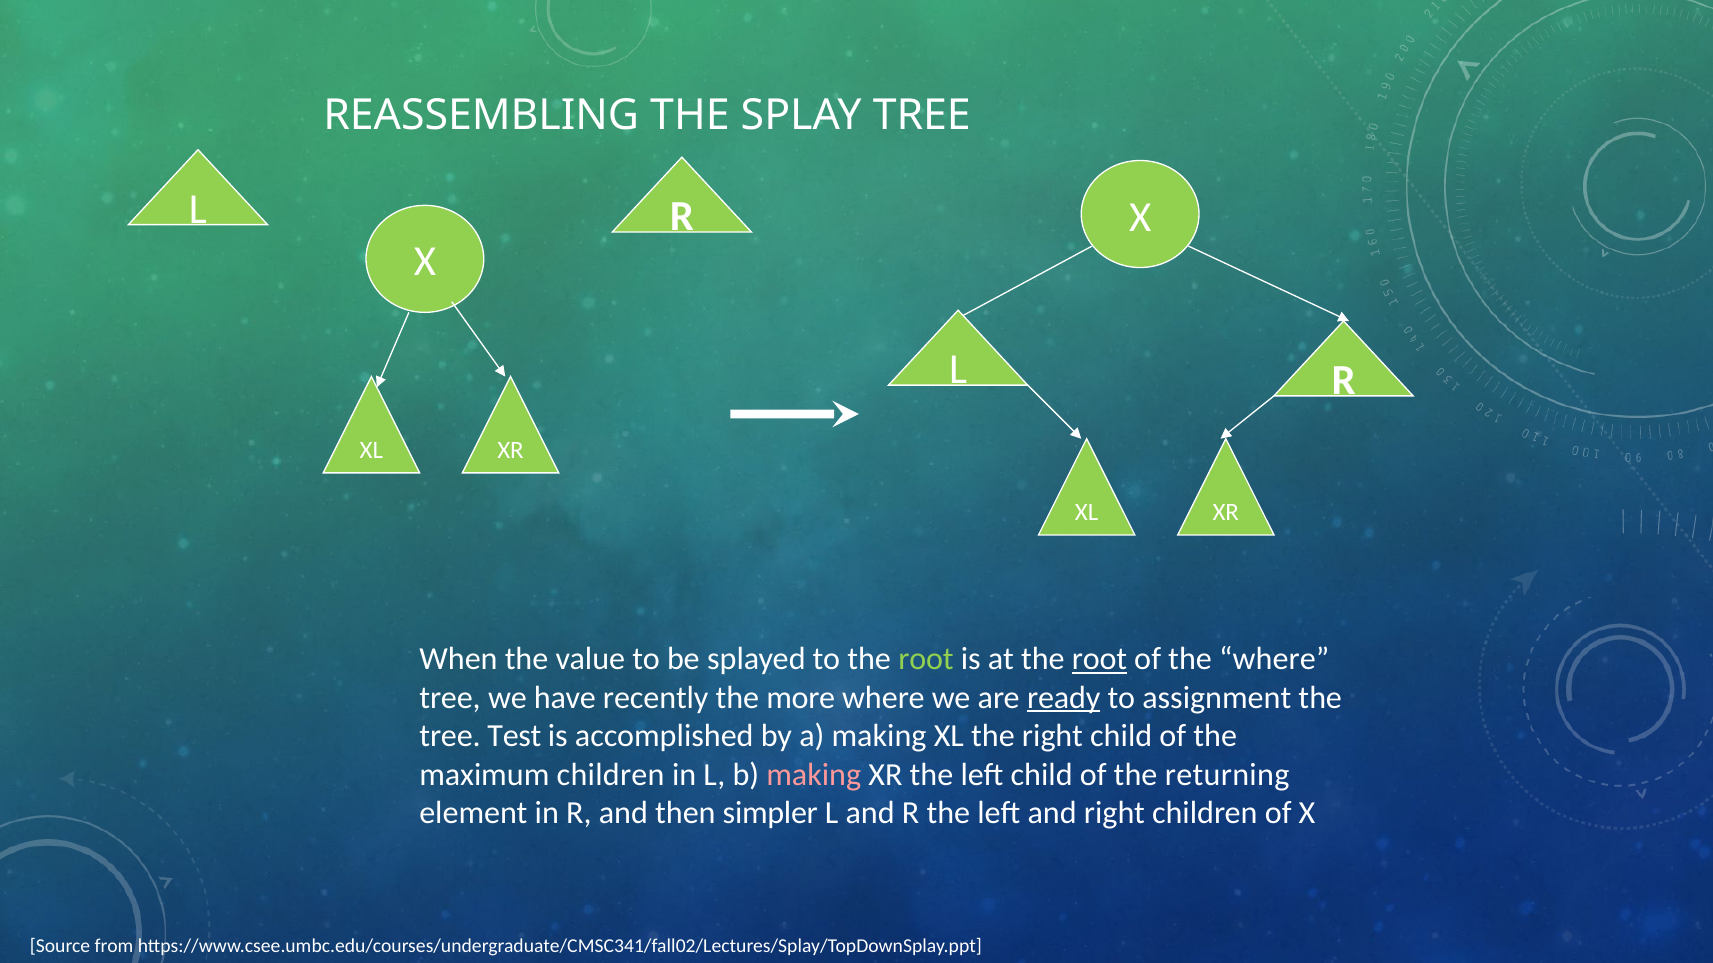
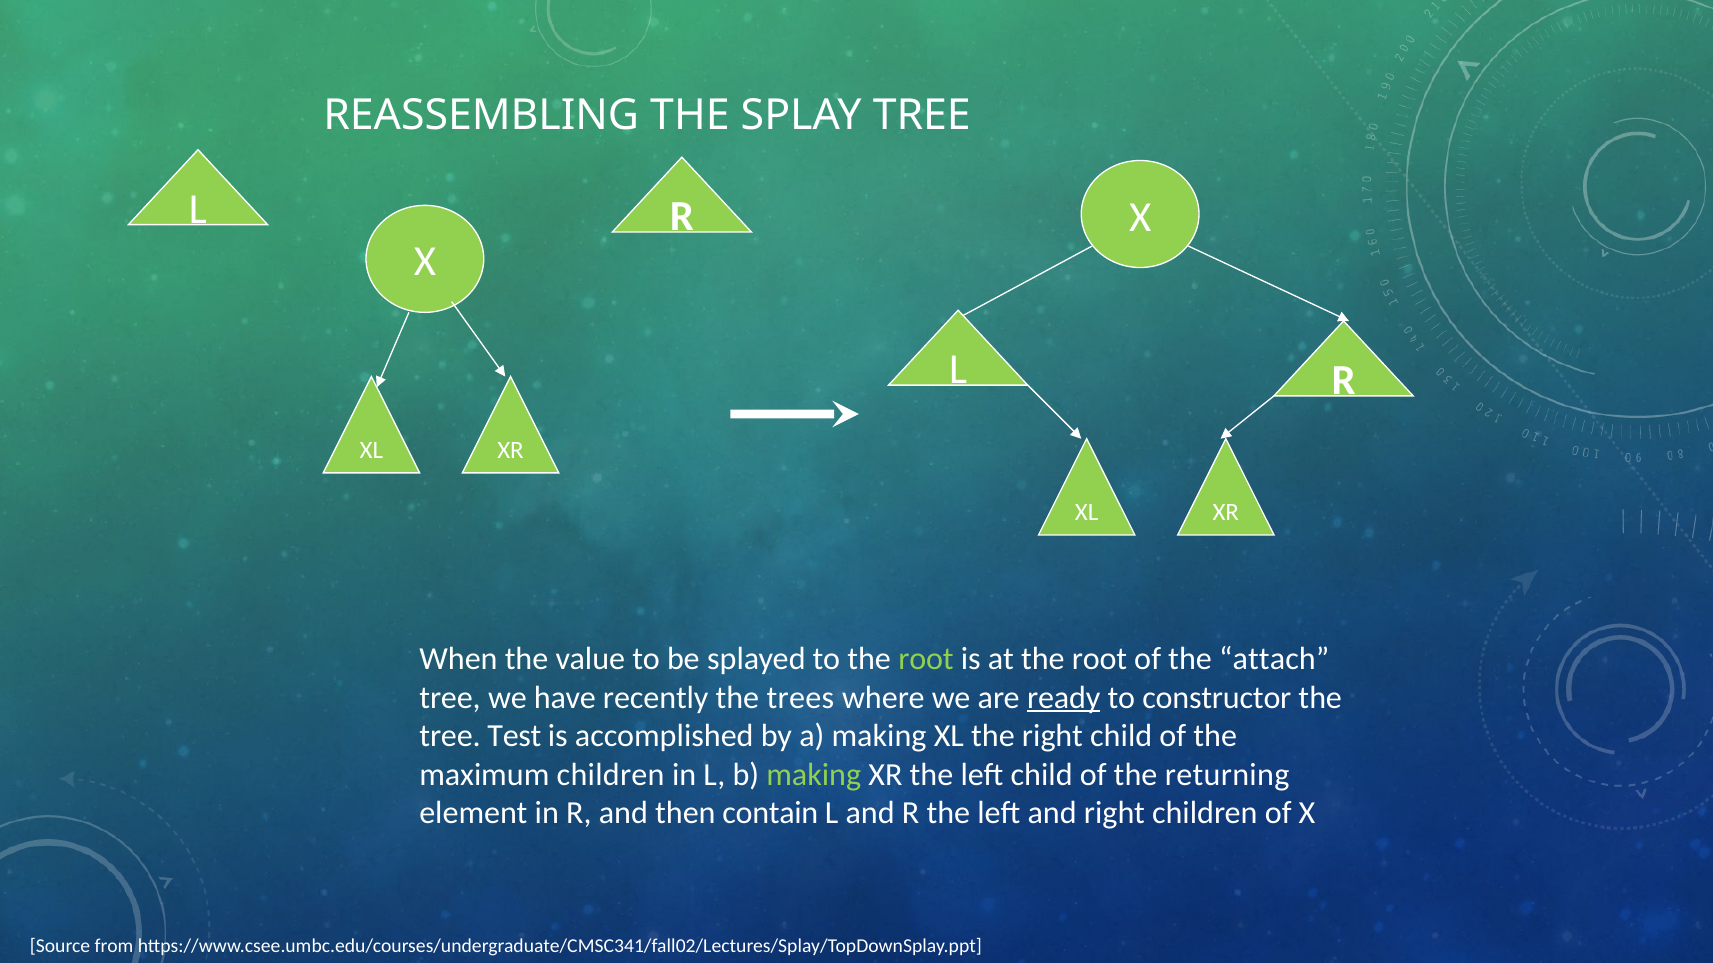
root at (1099, 659) underline: present -> none
the where: where -> attach
more: more -> trees
assignment: assignment -> constructor
making at (814, 775) colour: pink -> light green
simpler: simpler -> contain
